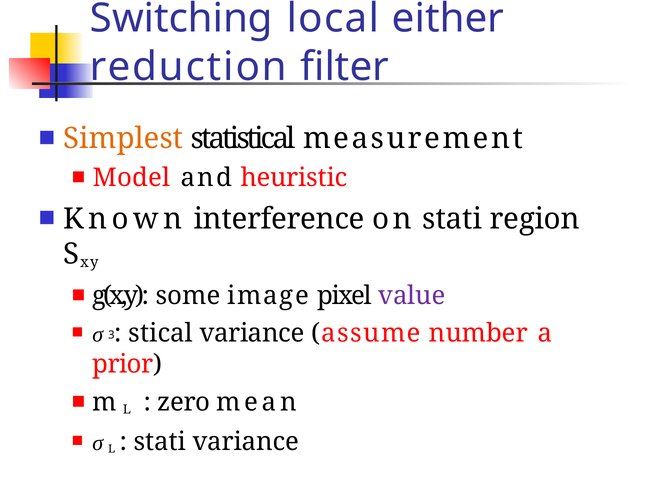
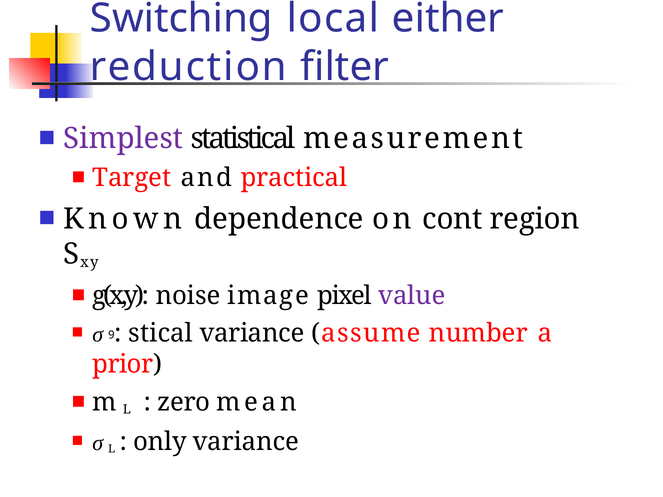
Simplest colour: orange -> purple
Model: Model -> Target
heuristic: heuristic -> practical
interference: interference -> dependence
on stati: stati -> cont
some: some -> noise
3: 3 -> 9
stati at (160, 442): stati -> only
